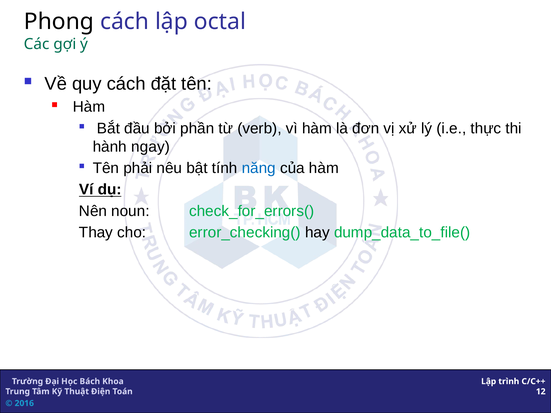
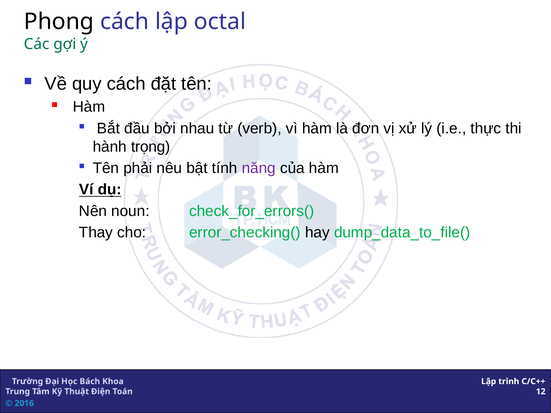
phần: phần -> nhau
ngay: ngay -> trọng
năng colour: blue -> purple
